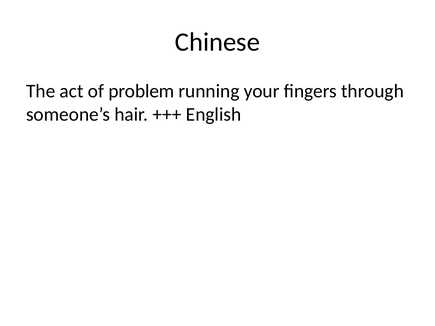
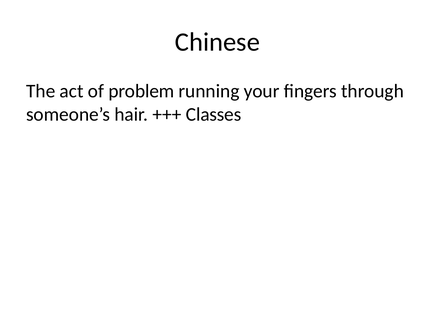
English: English -> Classes
